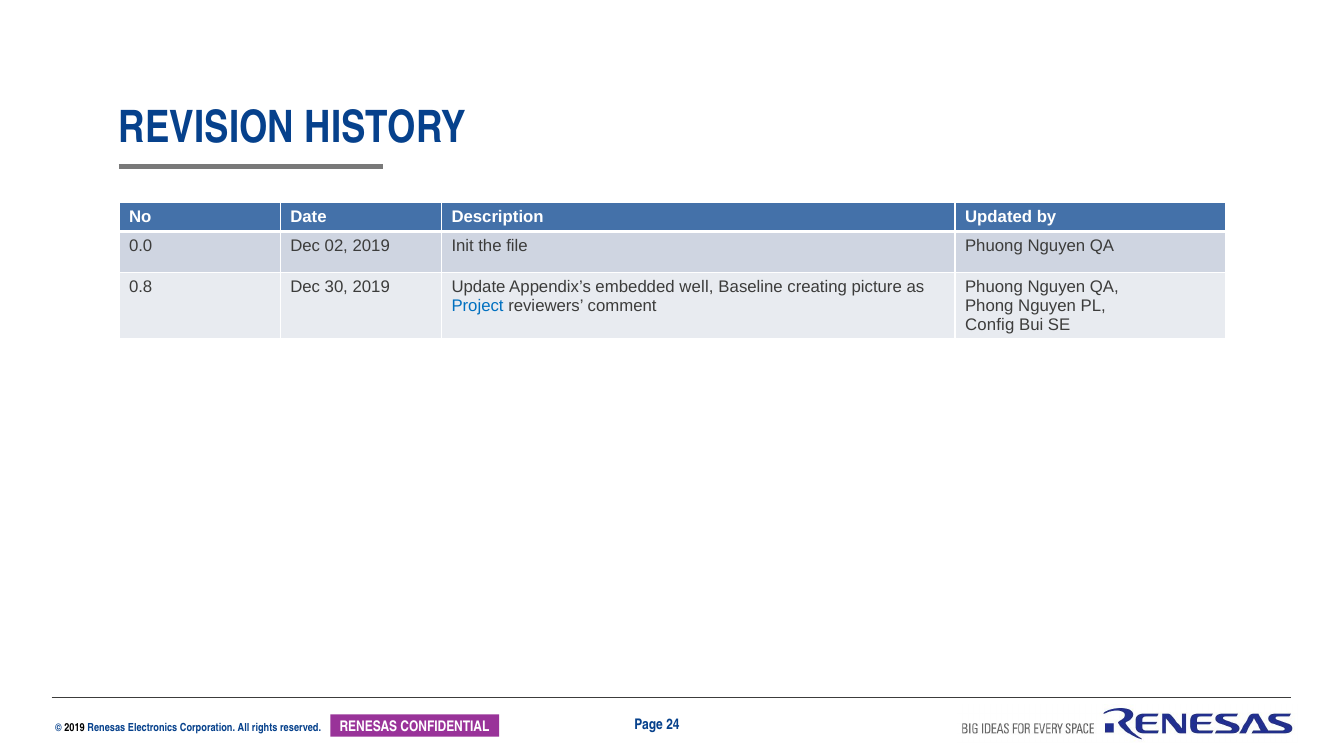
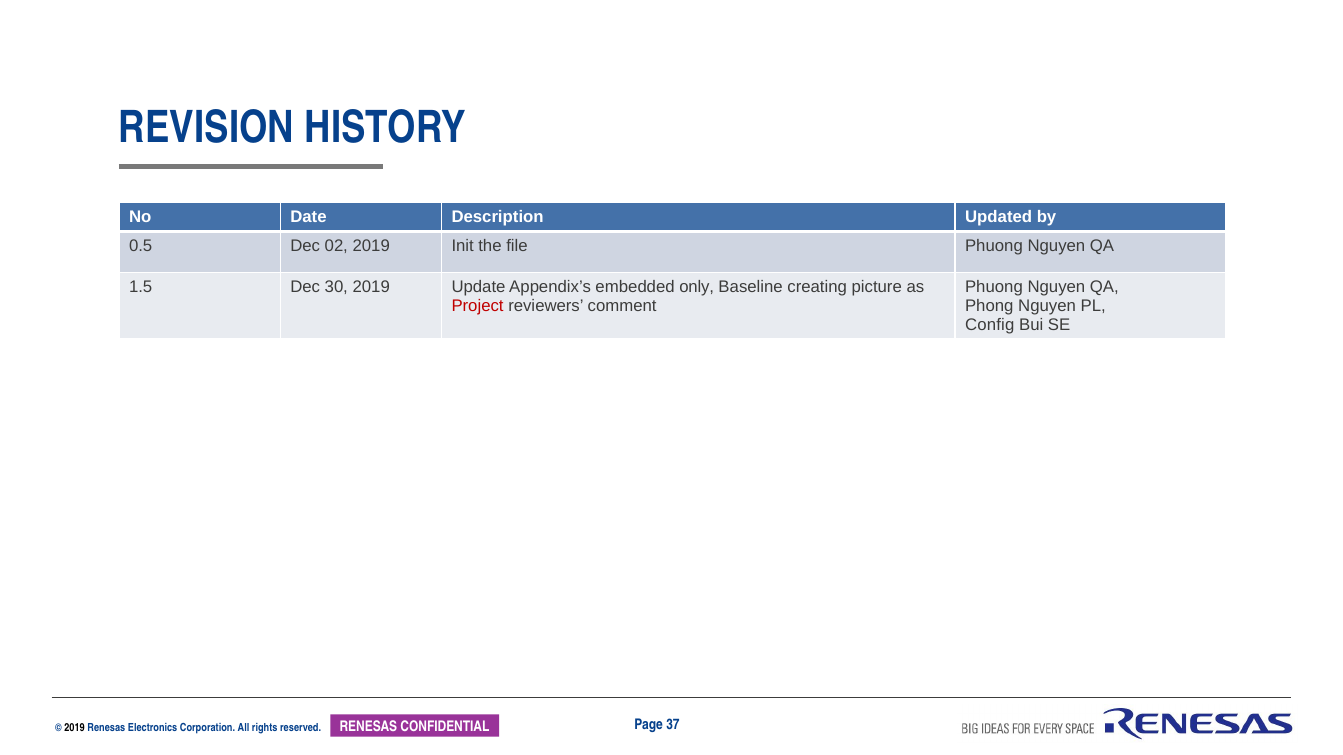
0.0: 0.0 -> 0.5
0.8: 0.8 -> 1.5
well: well -> only
Project colour: blue -> red
24: 24 -> 37
